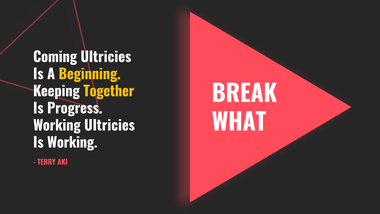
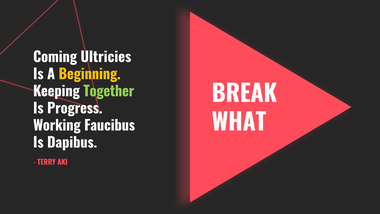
Together colour: yellow -> light green
Working Ultricies: Ultricies -> Faucibus
Is Working: Working -> Dapibus
